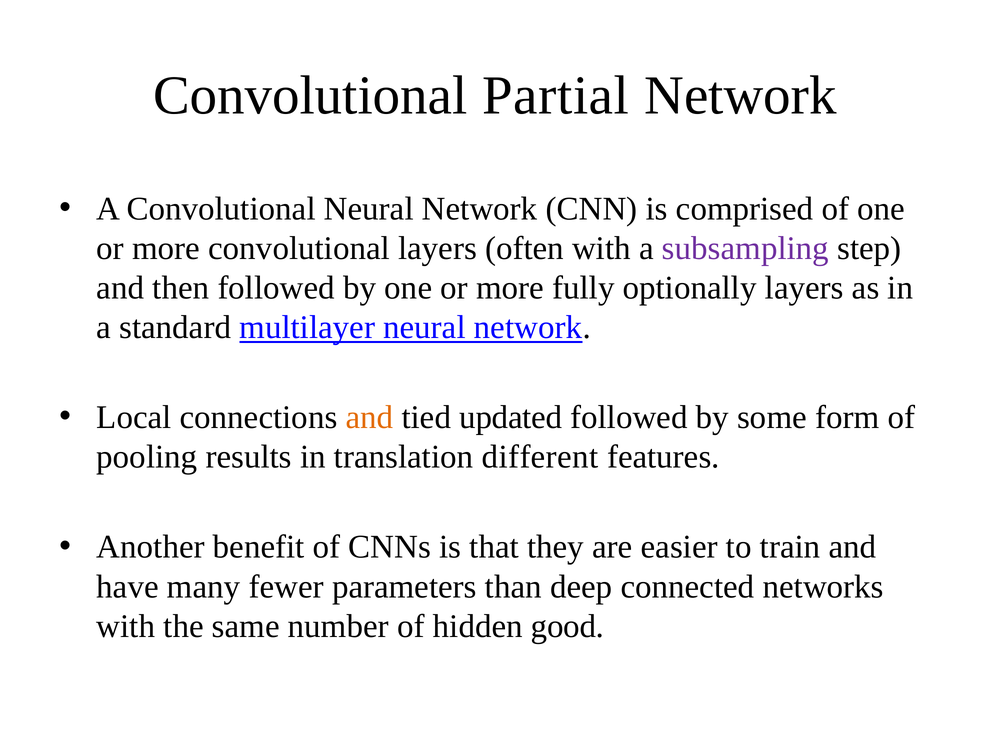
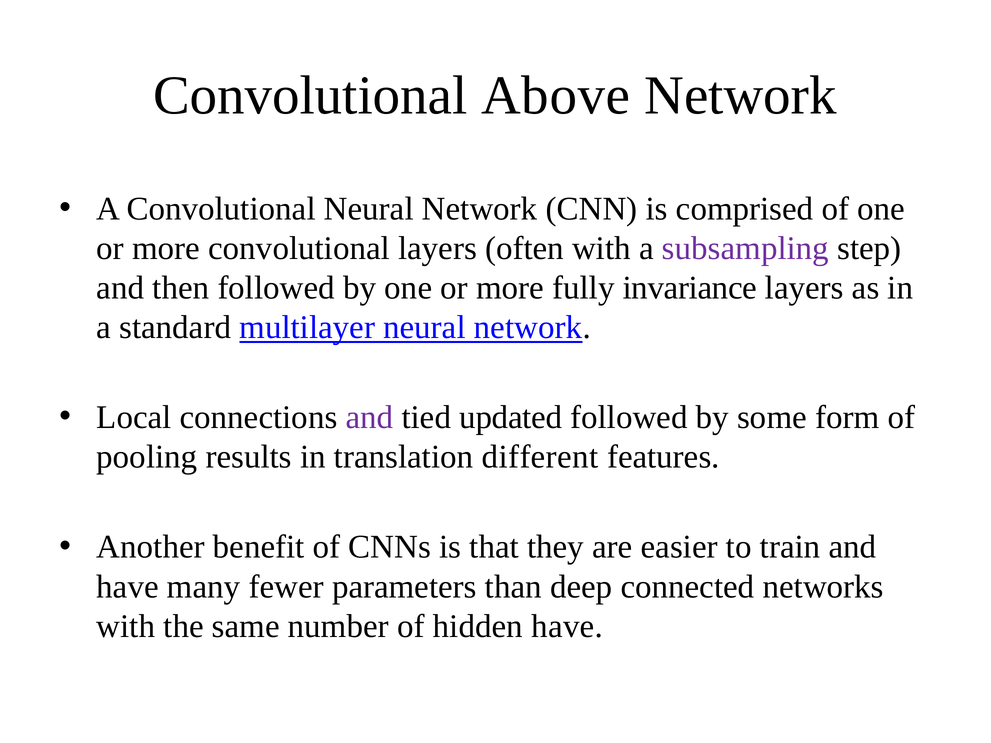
Partial: Partial -> Above
optionally: optionally -> invariance
and at (369, 417) colour: orange -> purple
hidden good: good -> have
